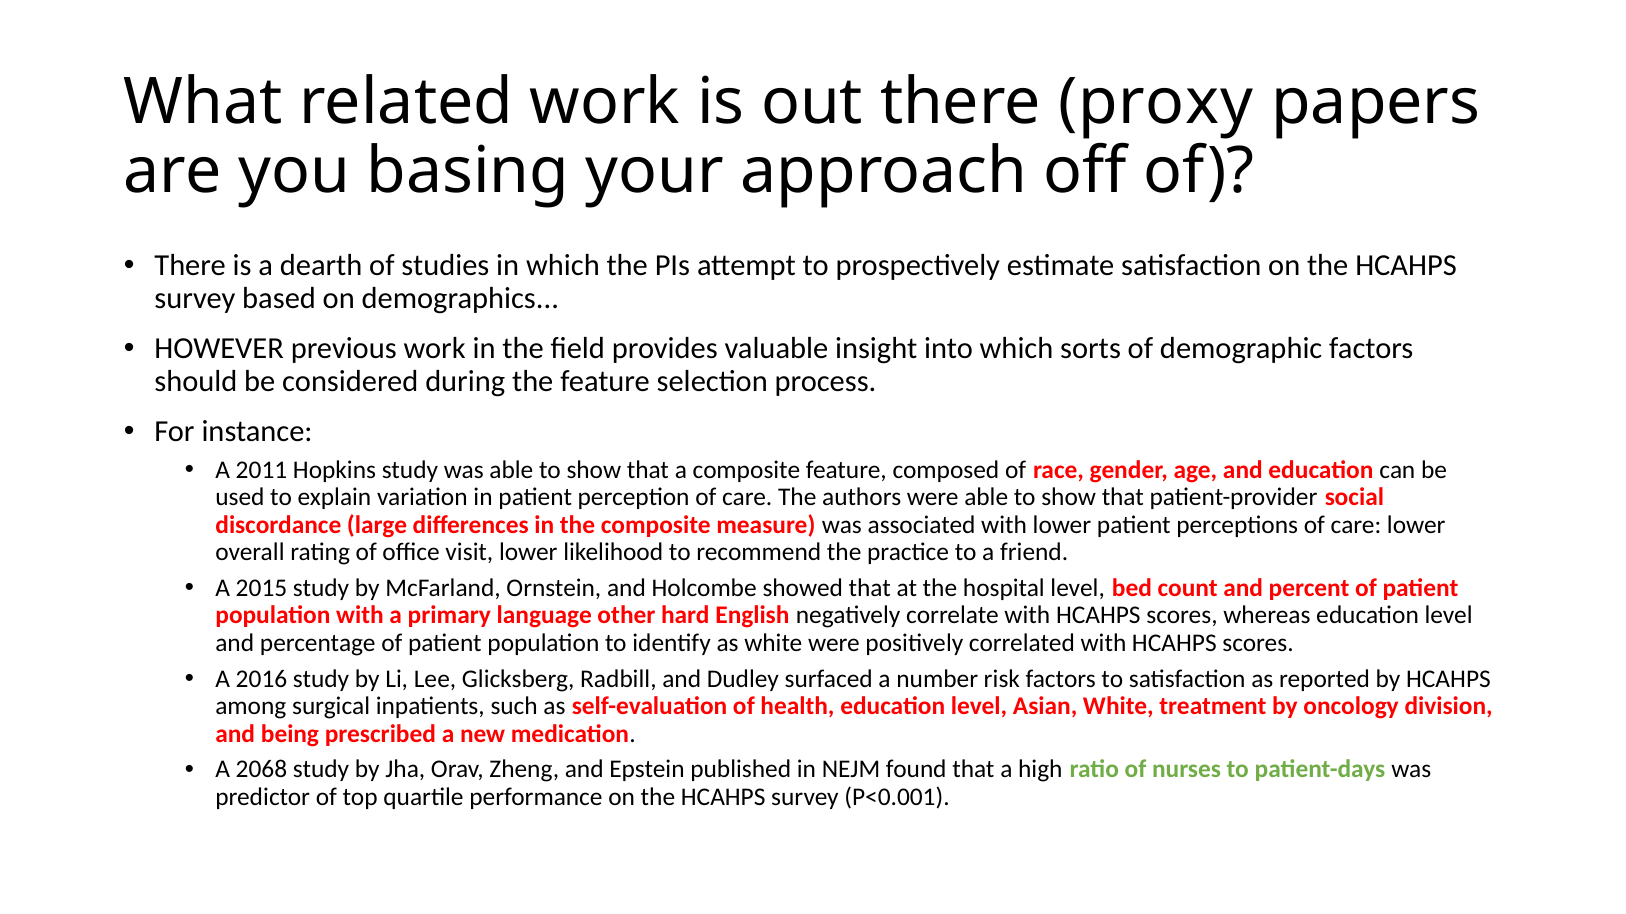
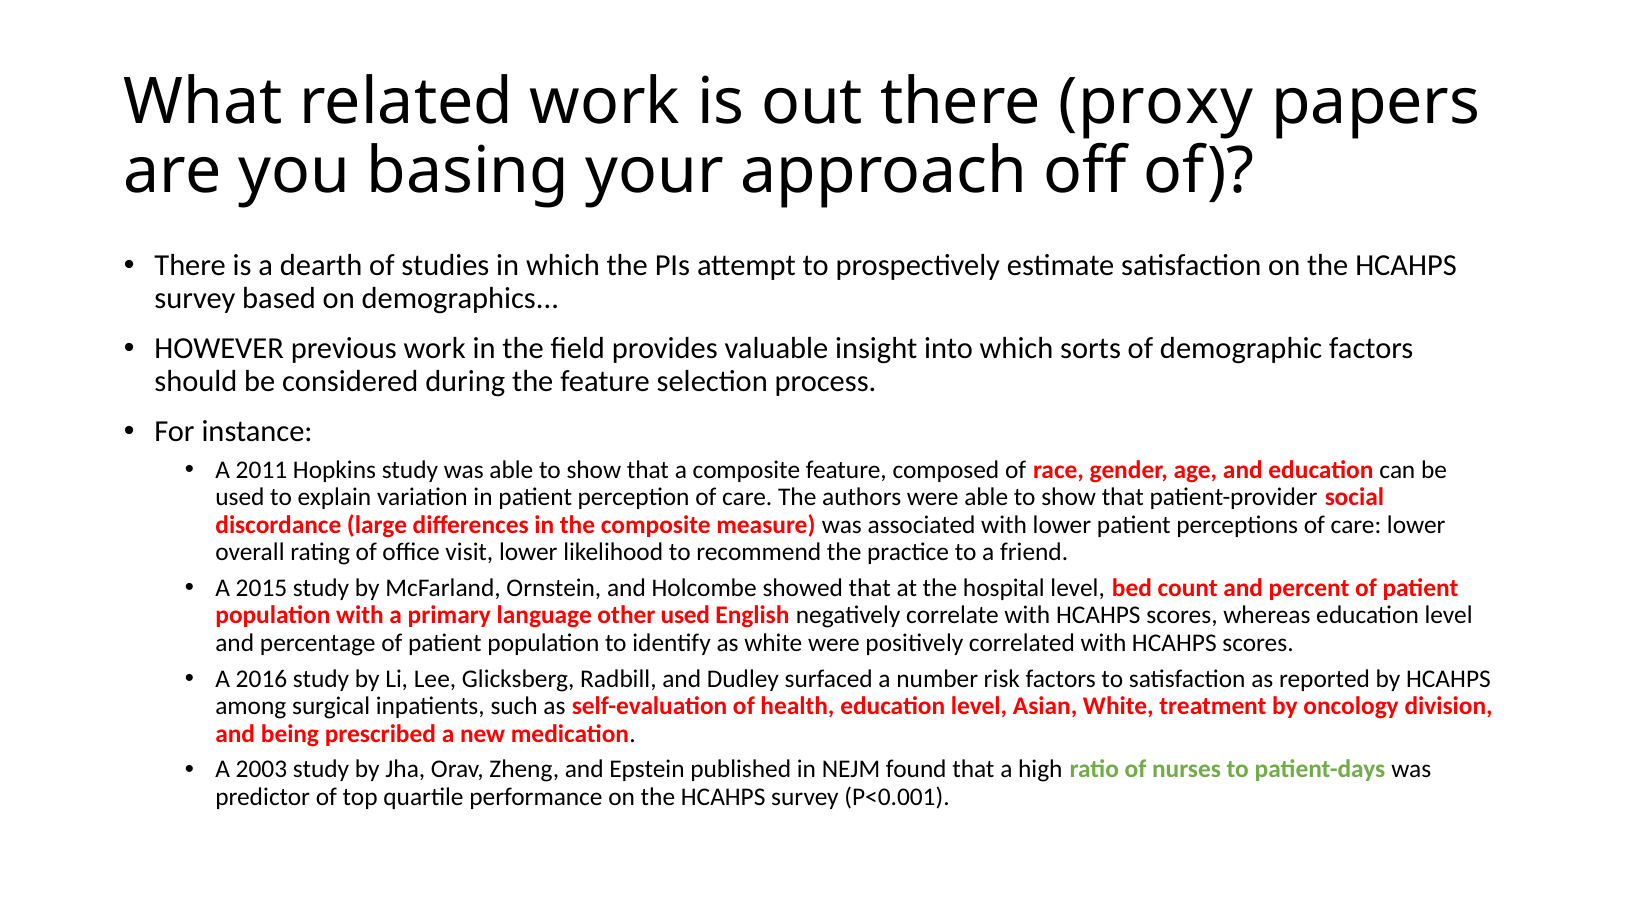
other hard: hard -> used
2068: 2068 -> 2003
